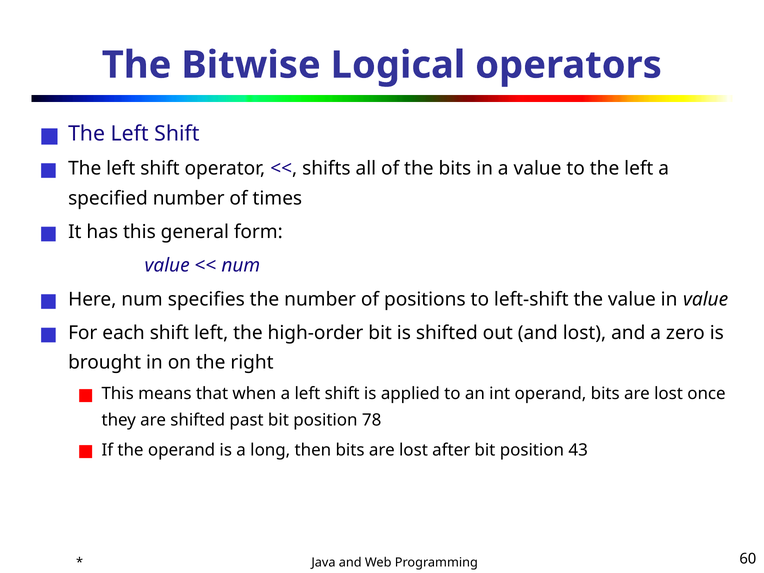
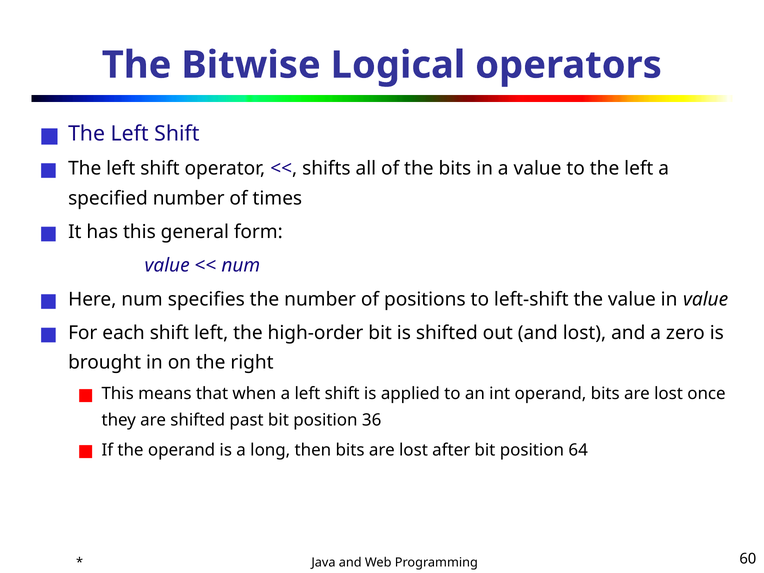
78: 78 -> 36
43: 43 -> 64
